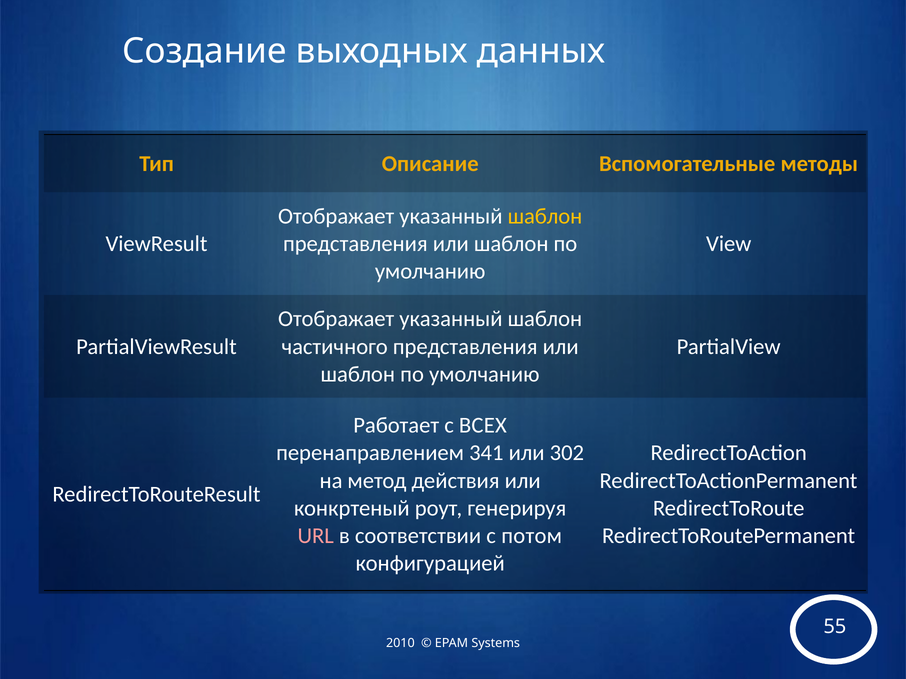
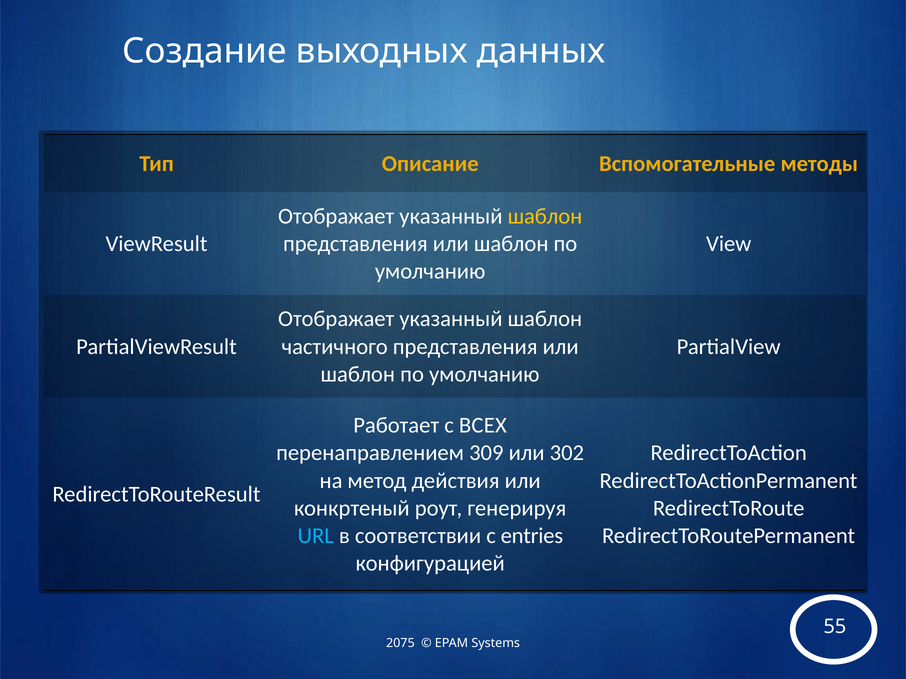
341: 341 -> 309
URL colour: pink -> light blue
потом: потом -> entries
2010: 2010 -> 2075
